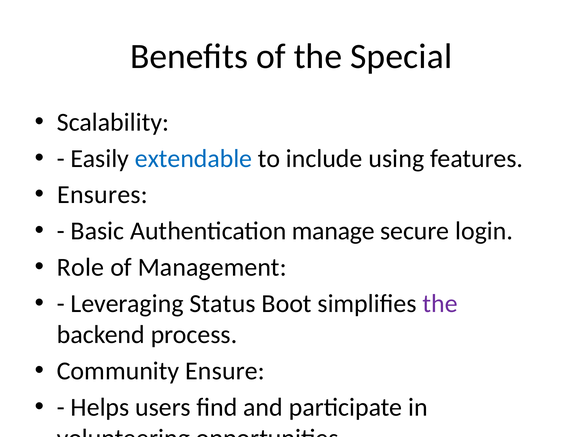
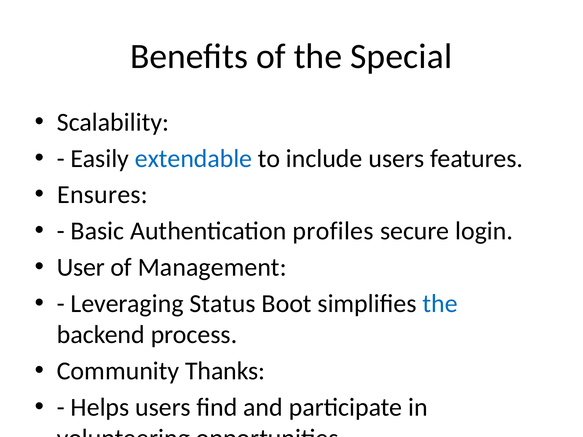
include using: using -> users
manage: manage -> profiles
Role: Role -> User
the at (440, 304) colour: purple -> blue
Ensure: Ensure -> Thanks
